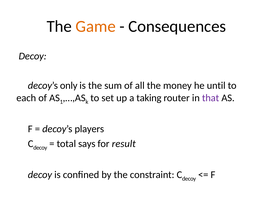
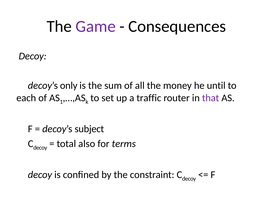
Game colour: orange -> purple
taking: taking -> traffic
players: players -> subject
says: says -> also
result: result -> terms
